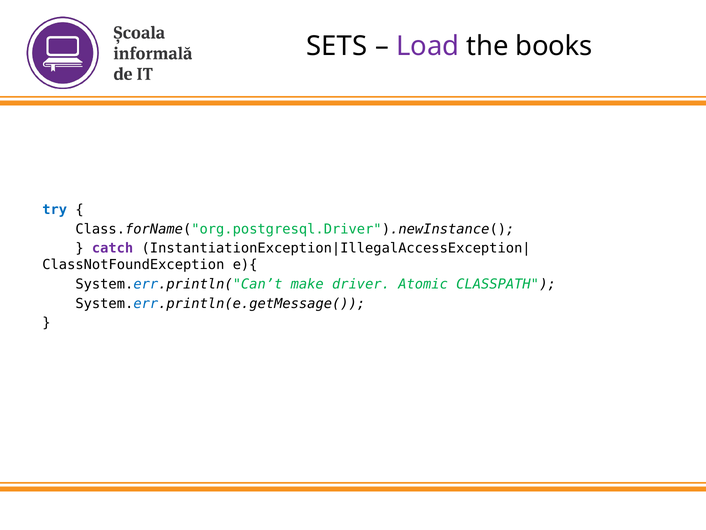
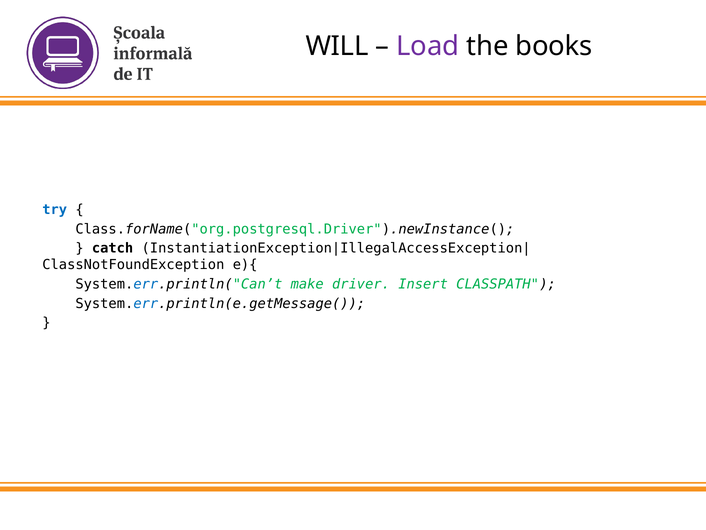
SETS: SETS -> WILL
catch colour: purple -> black
Atomic: Atomic -> Insert
